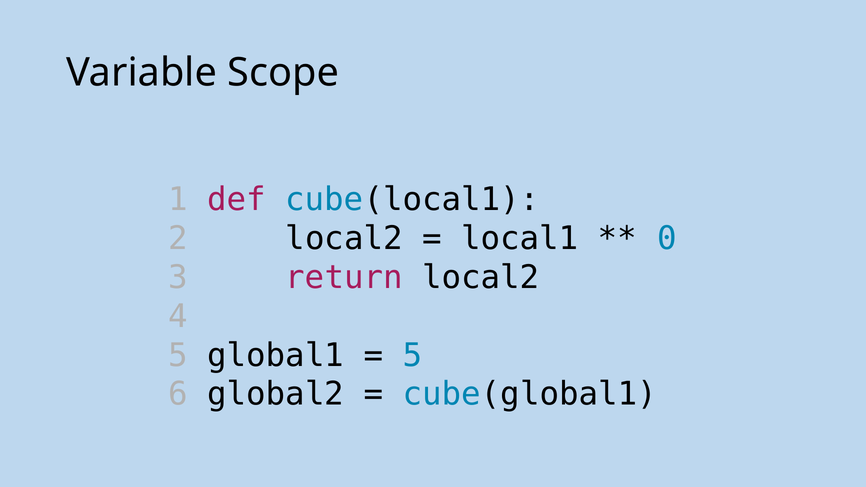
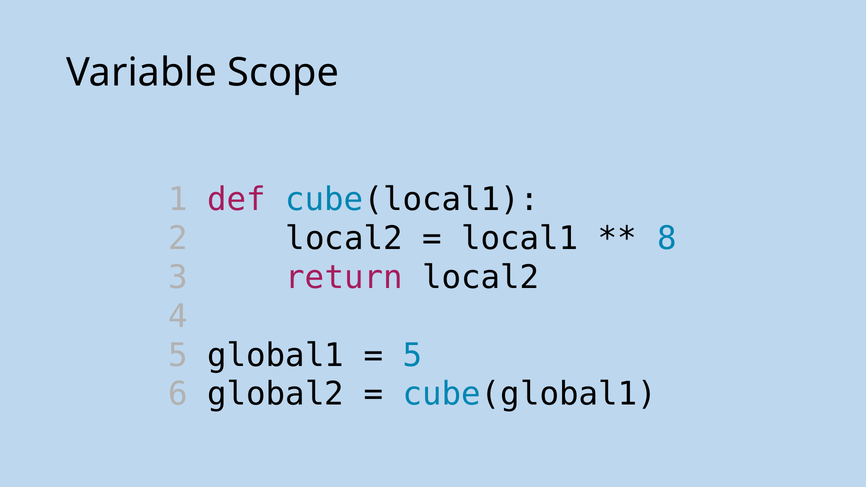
0: 0 -> 8
